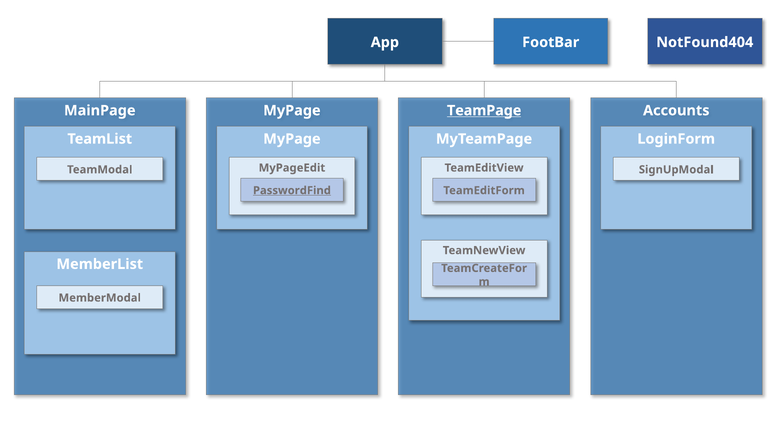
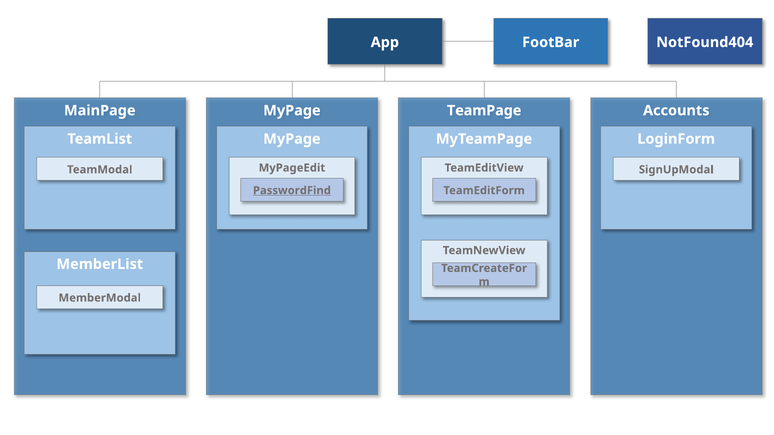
TeamPage underline: present -> none
